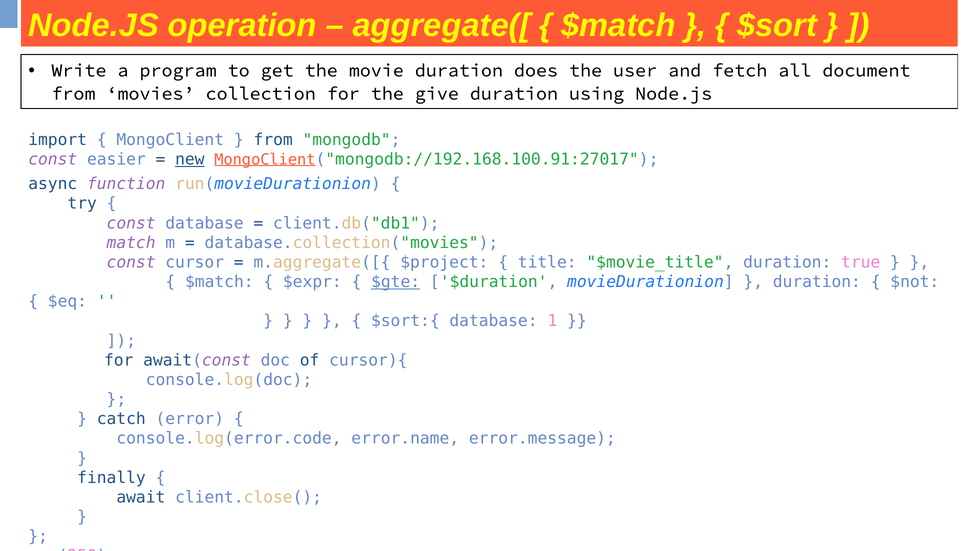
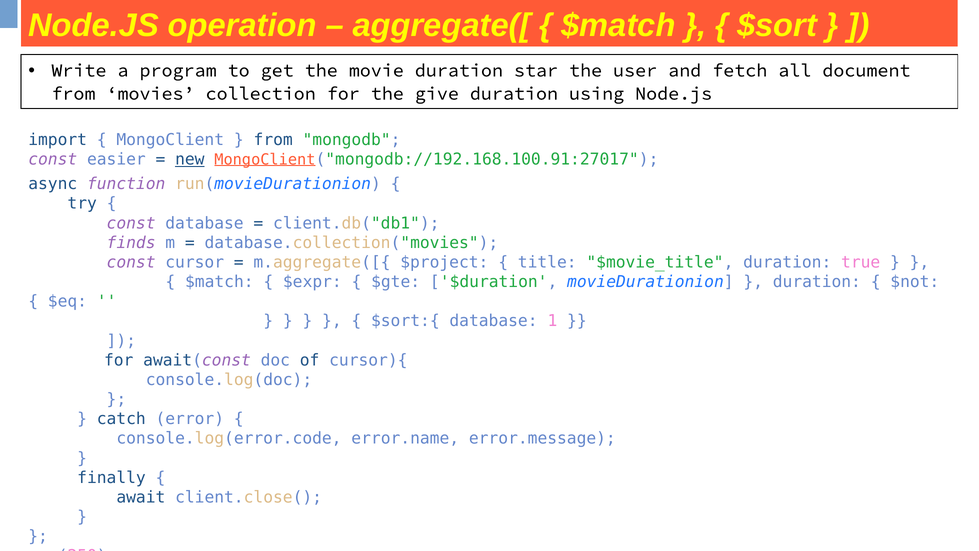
does: does -> star
match: match -> finds
$gte underline: present -> none
